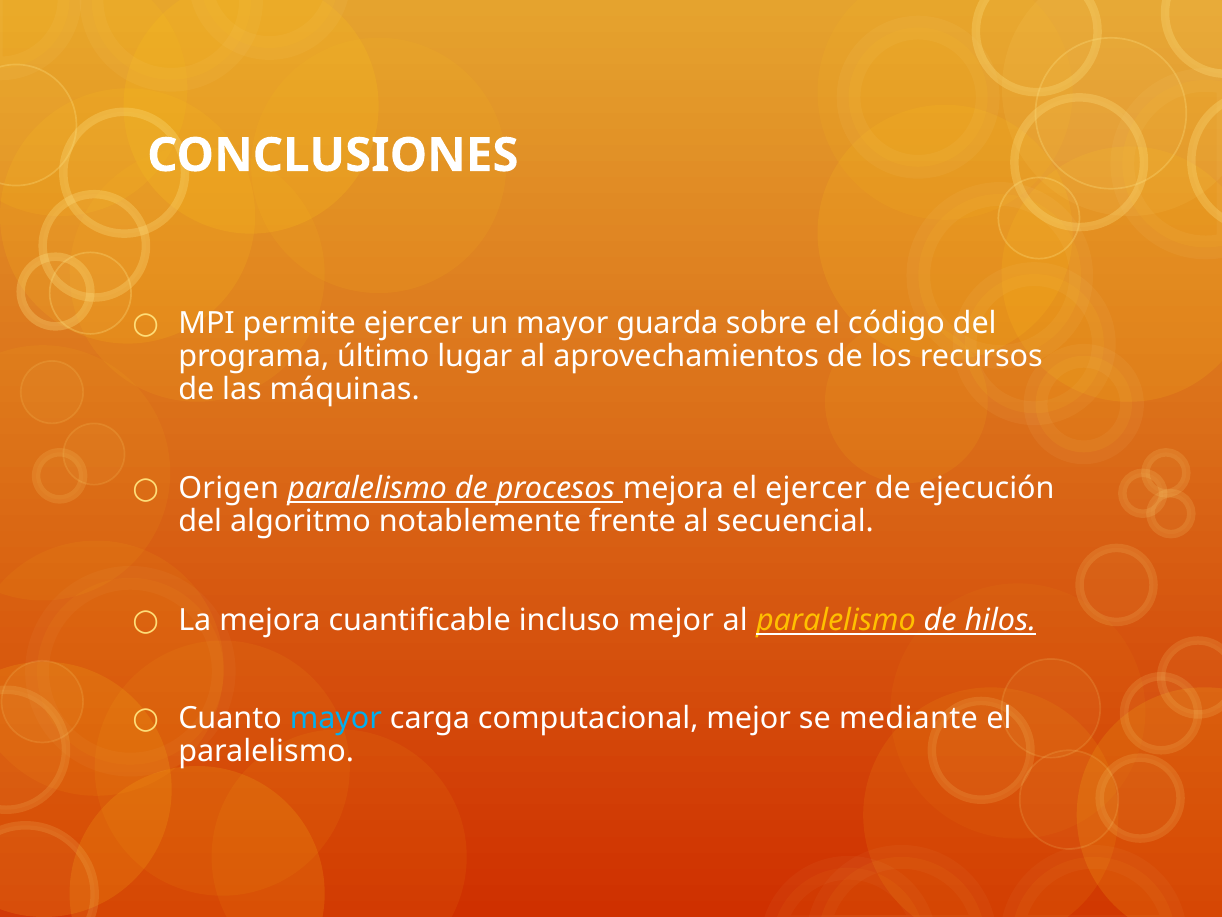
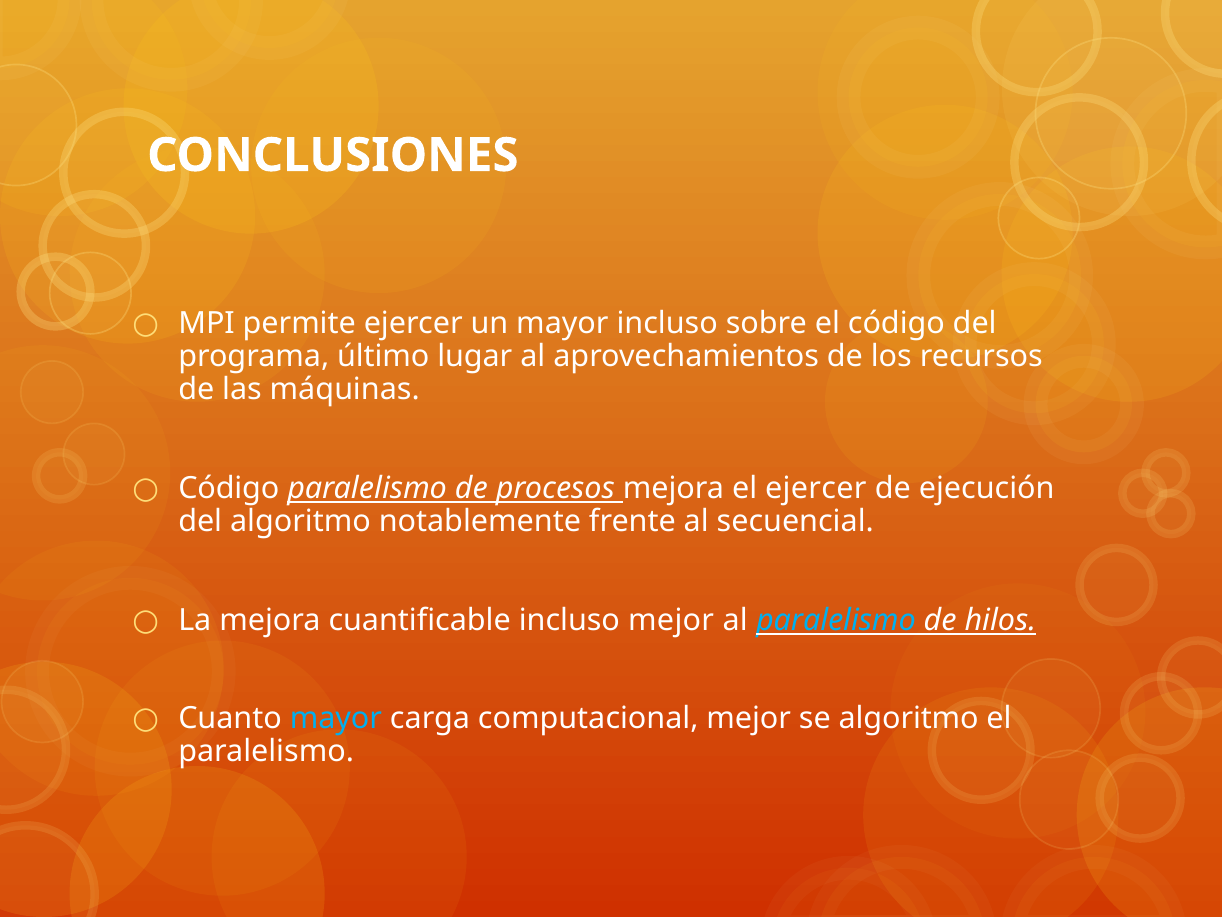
mayor guarda: guarda -> incluso
Origen at (229, 488): Origen -> Código
paralelismo at (836, 620) colour: yellow -> light blue
se mediante: mediante -> algoritmo
